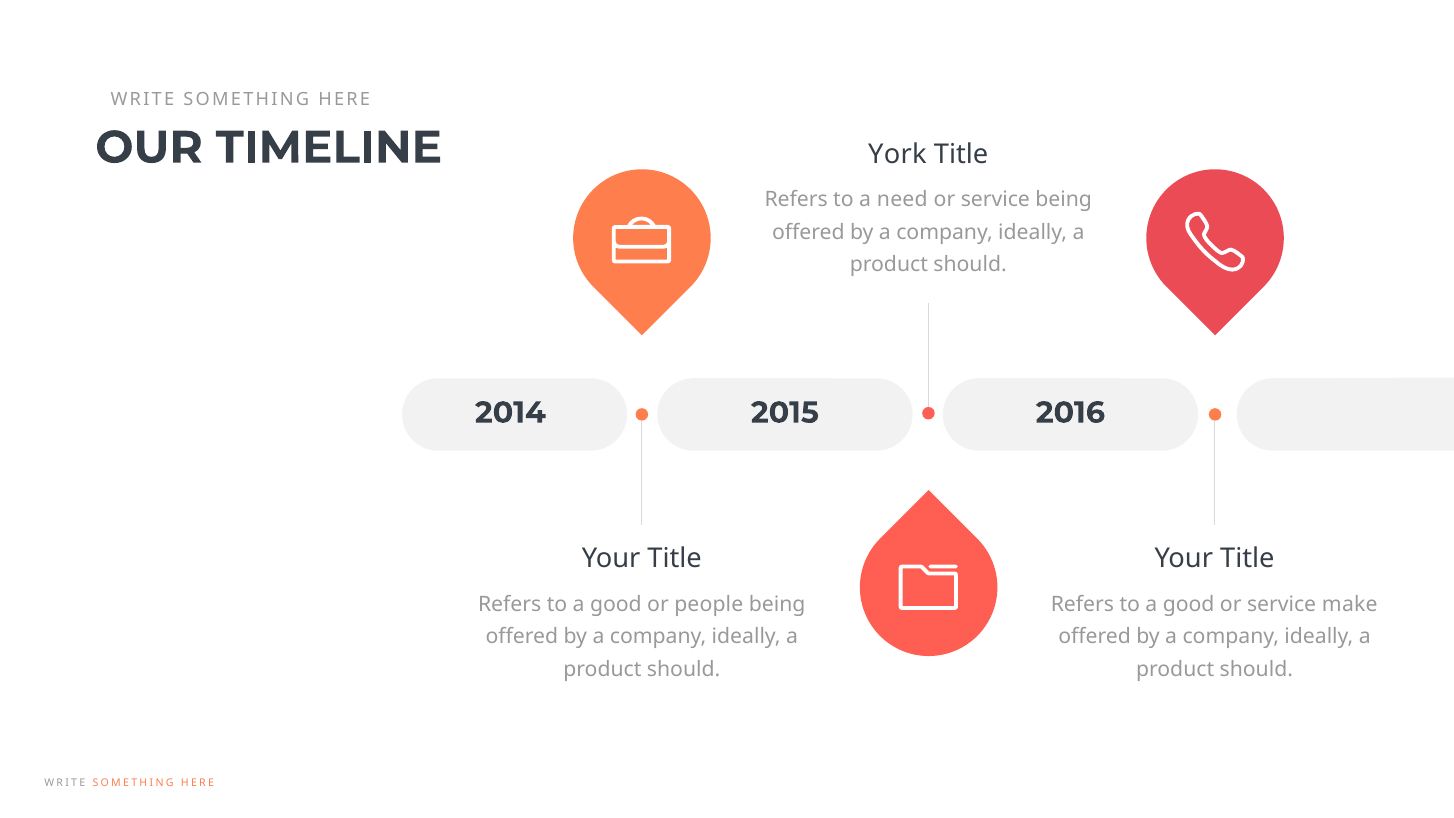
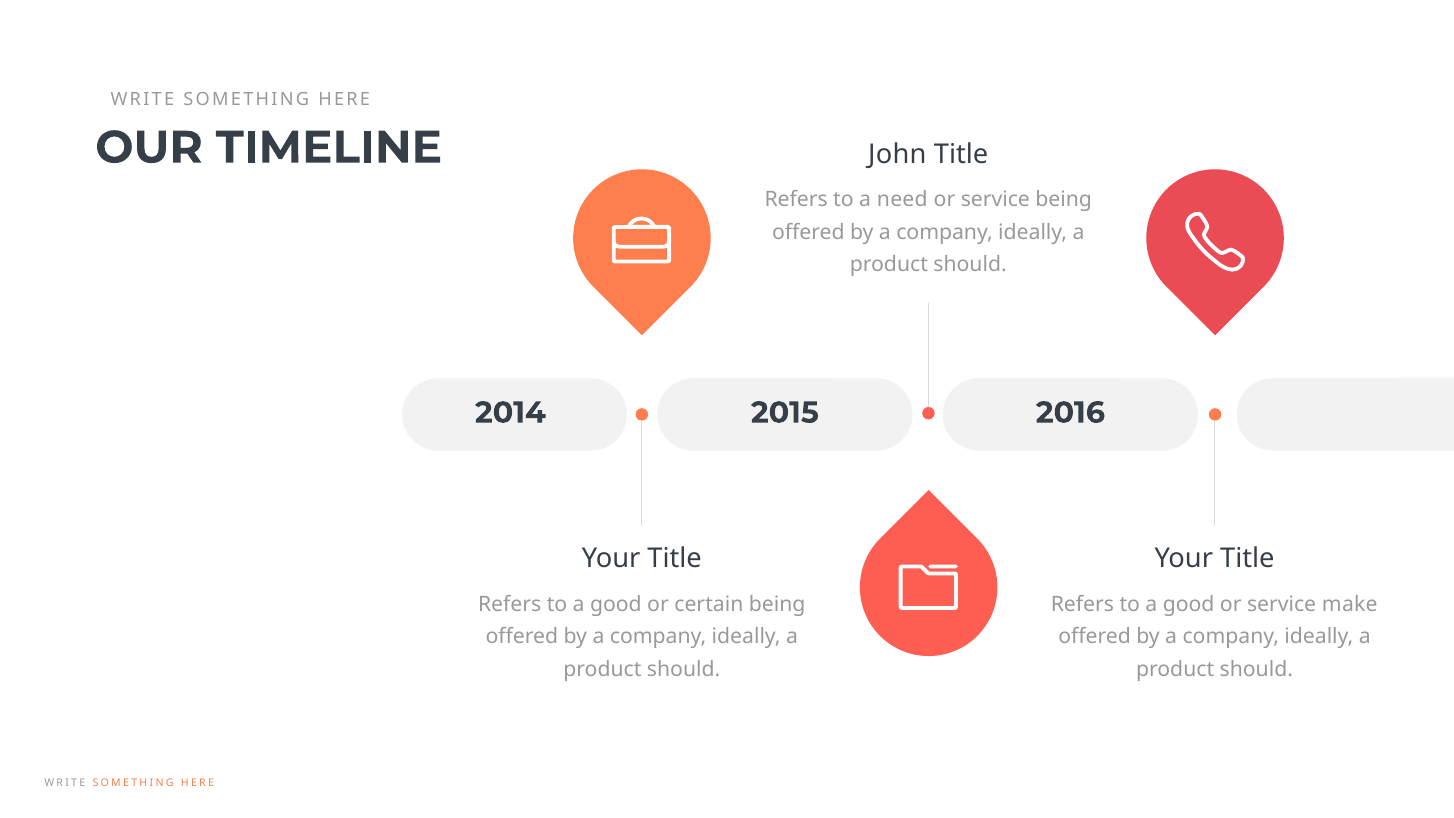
York: York -> John
people: people -> certain
